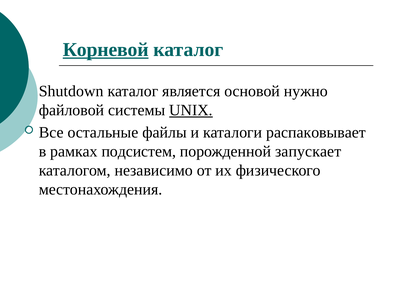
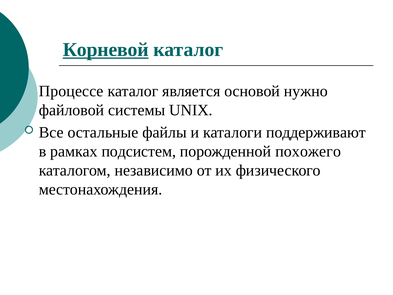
Shutdown: Shutdown -> Процессе
UNIX underline: present -> none
распаковывает: распаковывает -> поддерживают
запускает: запускает -> похожего
